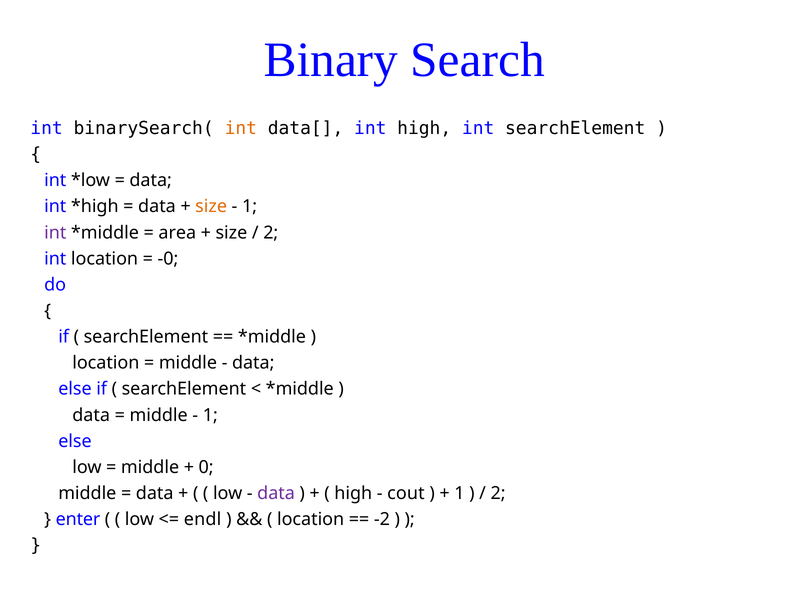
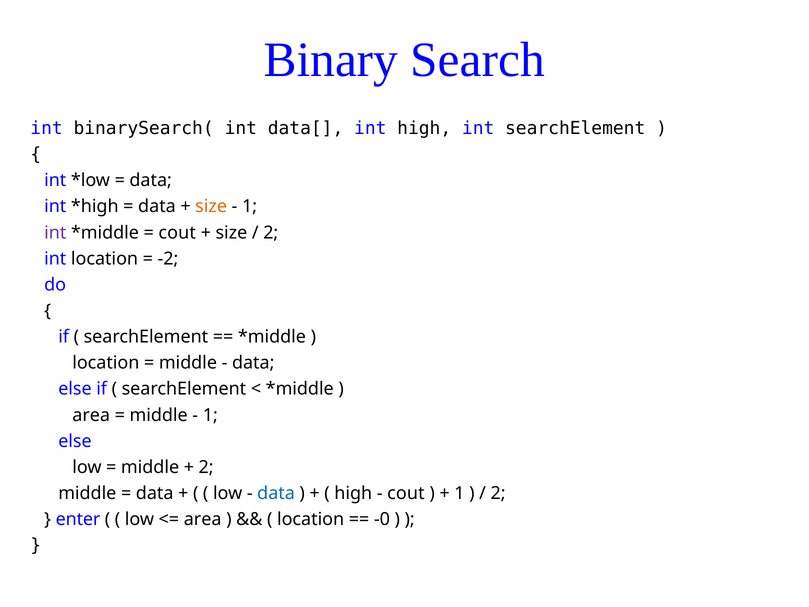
int at (241, 128) colour: orange -> black
area at (177, 233): area -> cout
-0: -0 -> -2
data at (91, 415): data -> area
0 at (206, 467): 0 -> 2
data at (276, 493) colour: purple -> blue
endl at (203, 519): endl -> area
-2: -2 -> -0
